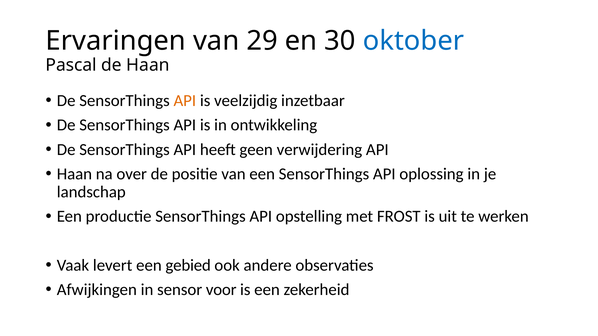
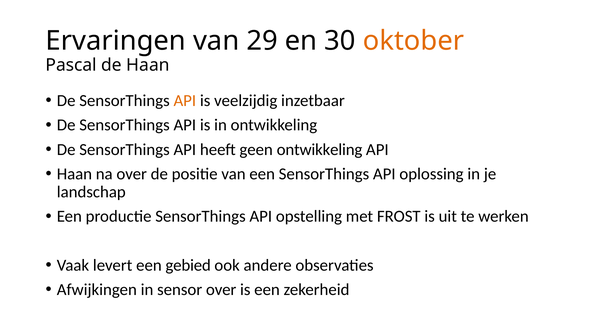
oktober colour: blue -> orange
geen verwijdering: verwijdering -> ontwikkeling
sensor voor: voor -> over
